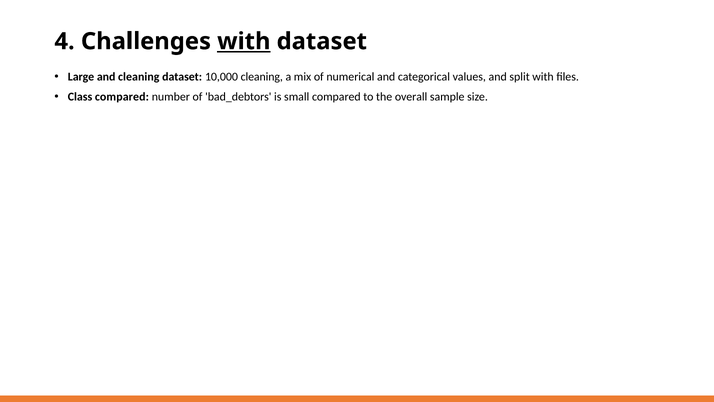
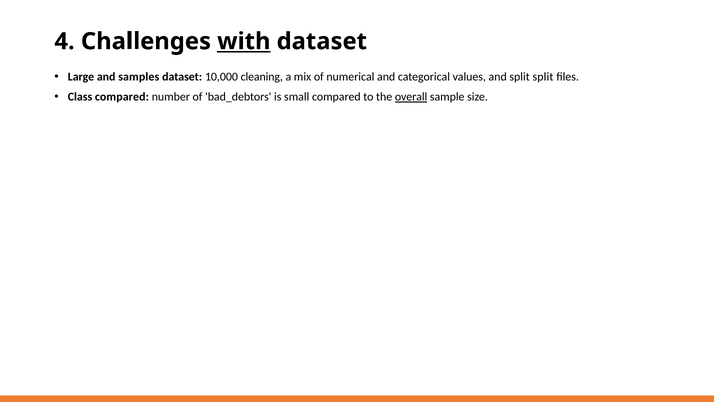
and cleaning: cleaning -> samples
split with: with -> split
overall underline: none -> present
